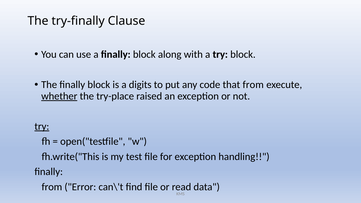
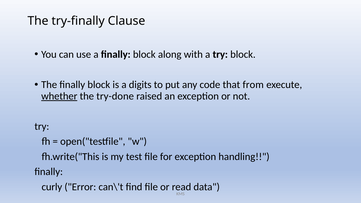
try-place: try-place -> try-done
try at (42, 126) underline: present -> none
from at (52, 187): from -> curly
